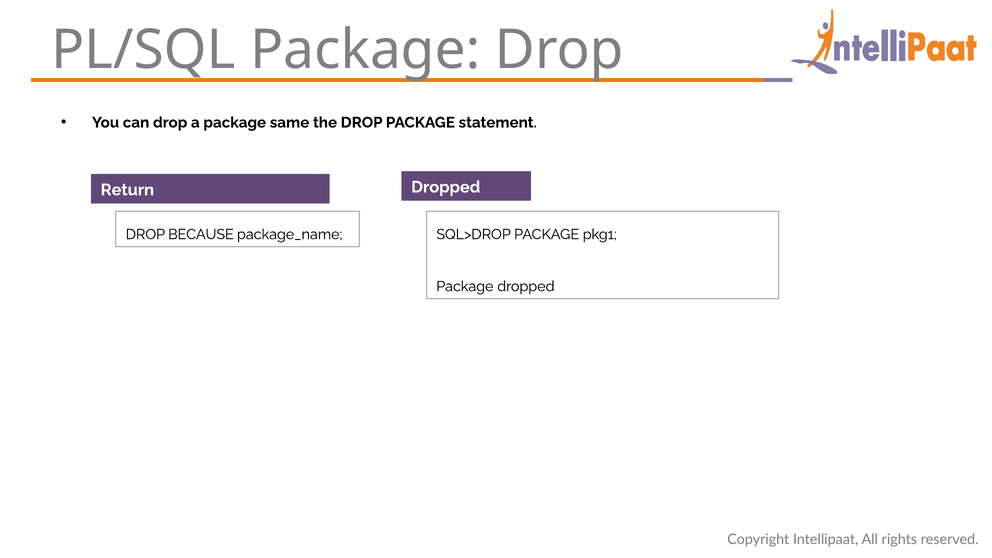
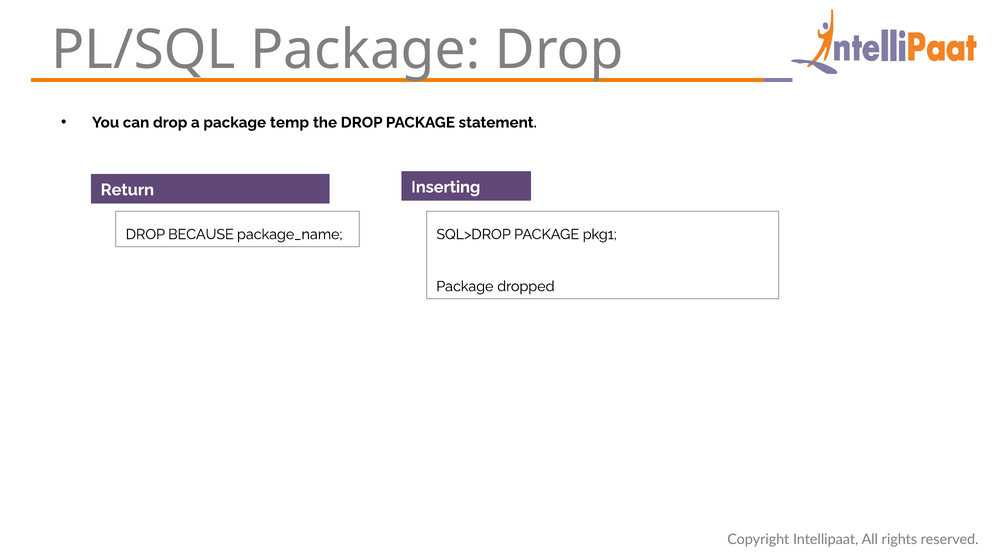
same: same -> temp
Dropped at (446, 187): Dropped -> Inserting
